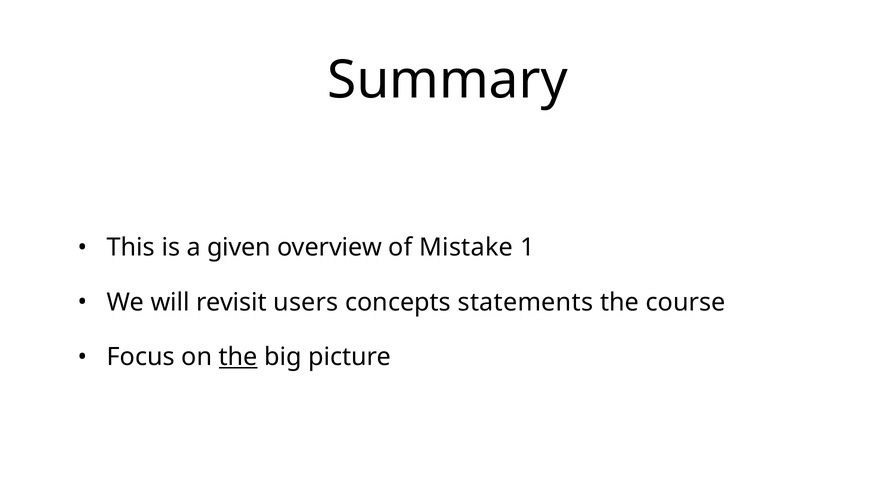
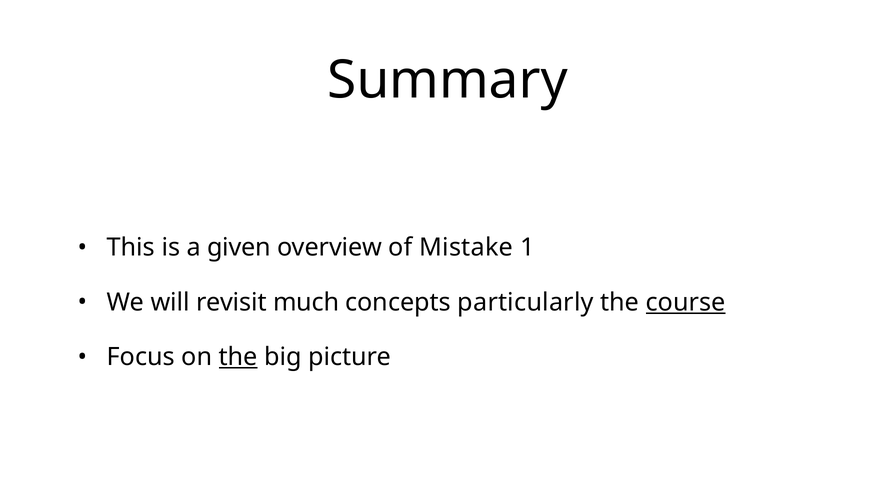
users: users -> much
statements: statements -> particularly
course underline: none -> present
